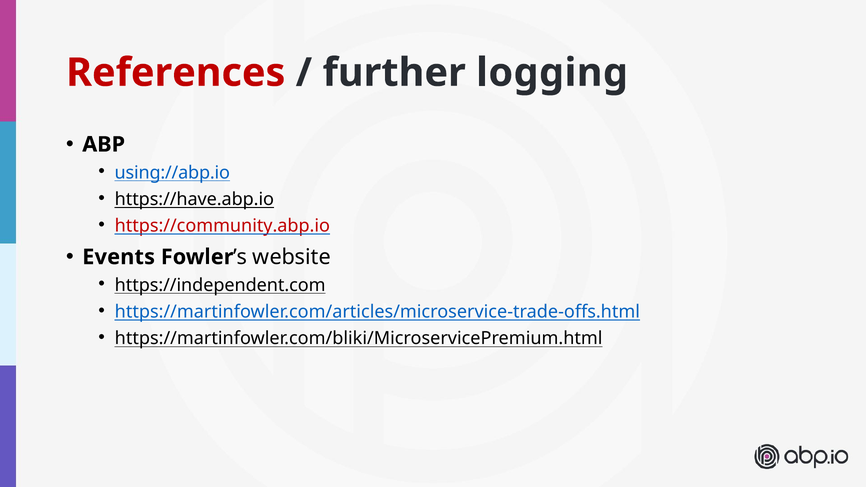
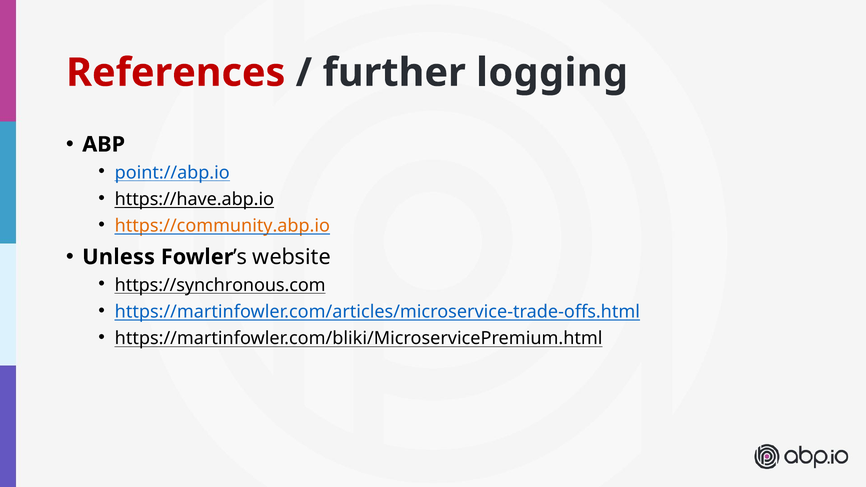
using://abp.io: using://abp.io -> point://abp.io
https://community.abp.io colour: red -> orange
Events: Events -> Unless
https://independent.com: https://independent.com -> https://synchronous.com
